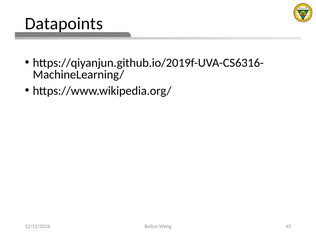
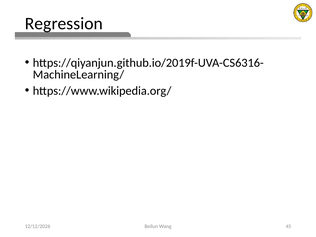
Datapoints: Datapoints -> Regression
